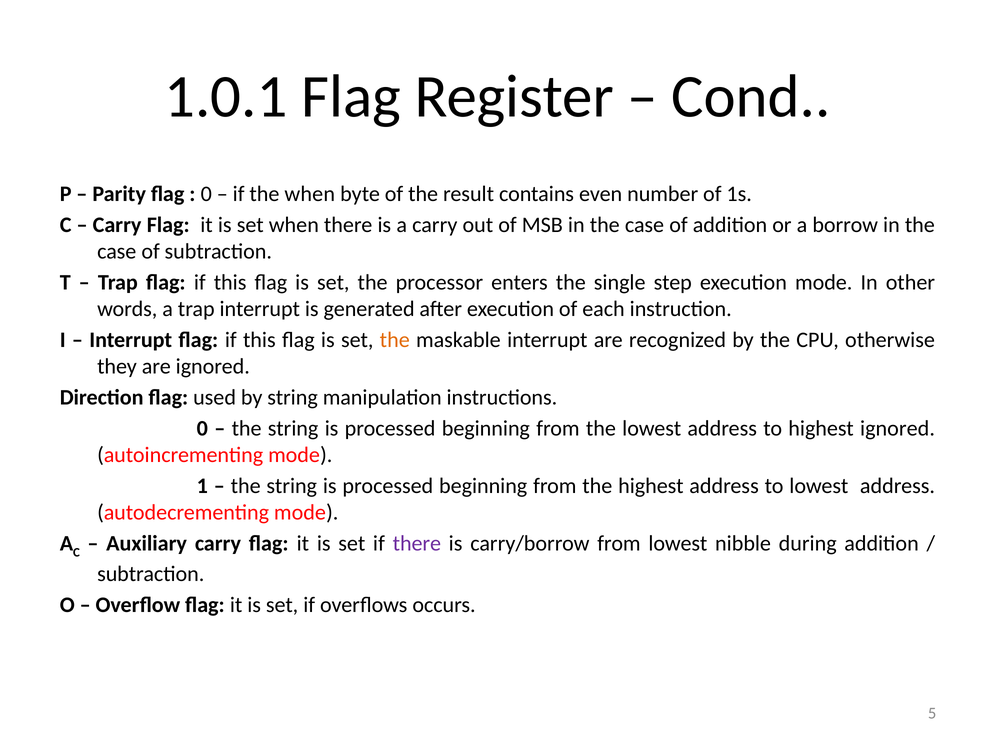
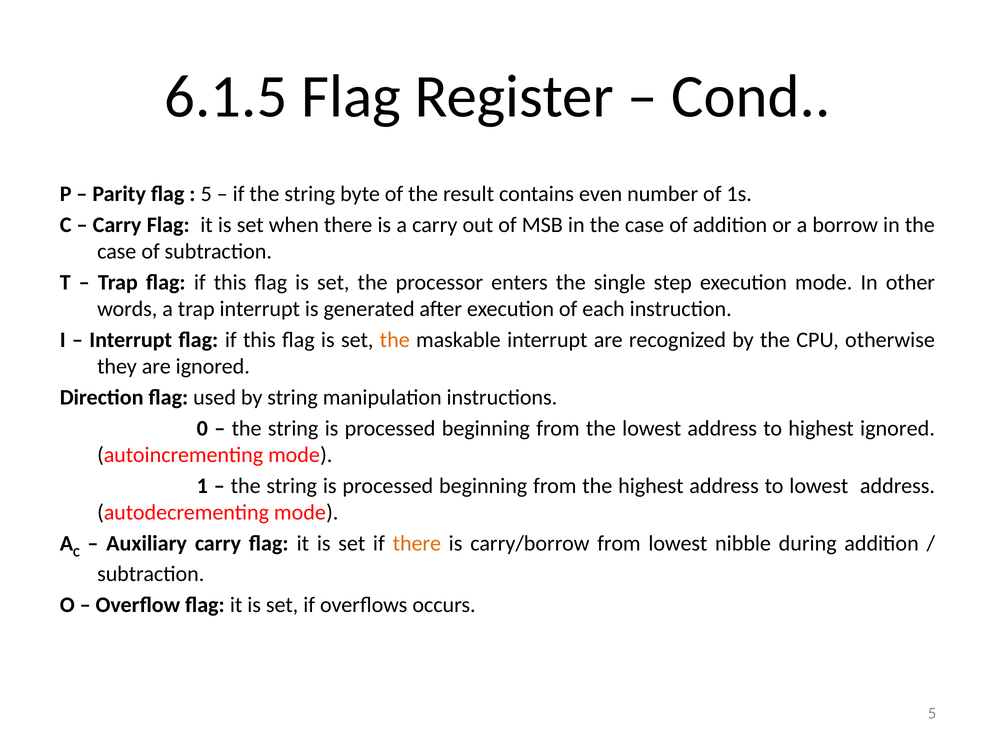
1.0.1: 1.0.1 -> 6.1.5
0 at (206, 194): 0 -> 5
if the when: when -> string
there at (417, 544) colour: purple -> orange
